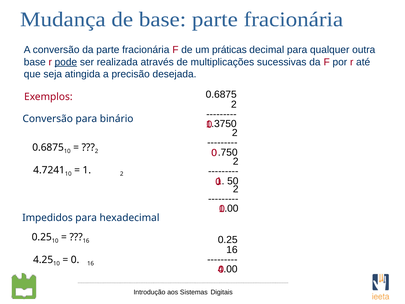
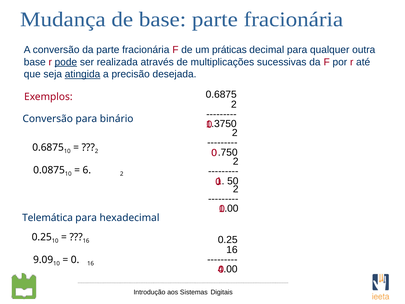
atingida underline: none -> present
4.7241: 4.7241 -> 0.0875
1 at (87, 170): 1 -> 6
Impedidos: Impedidos -> Telemática
4.25: 4.25 -> 9.09
